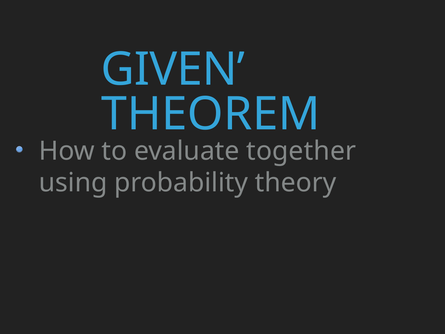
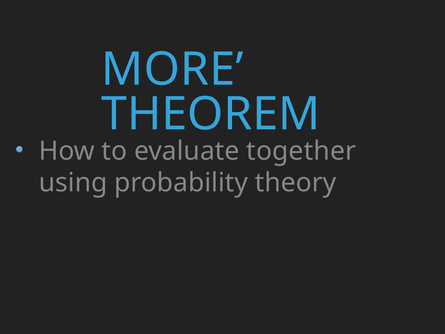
GIVEN: GIVEN -> MORE
